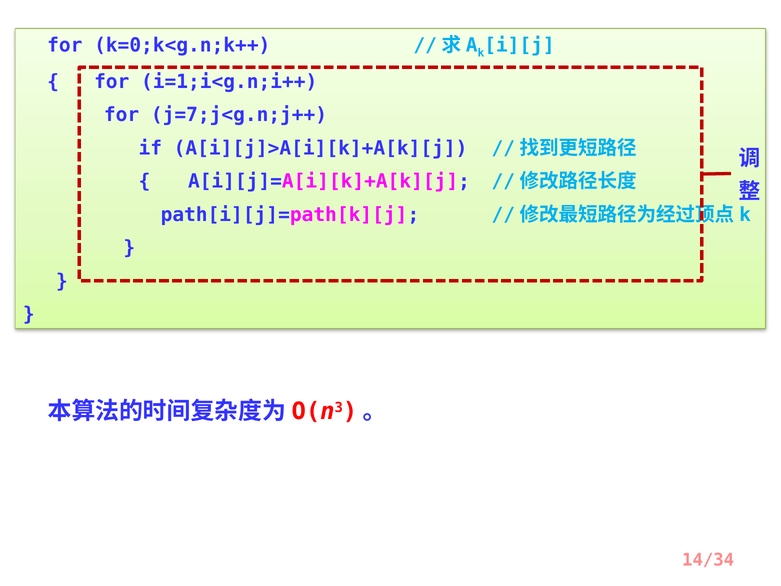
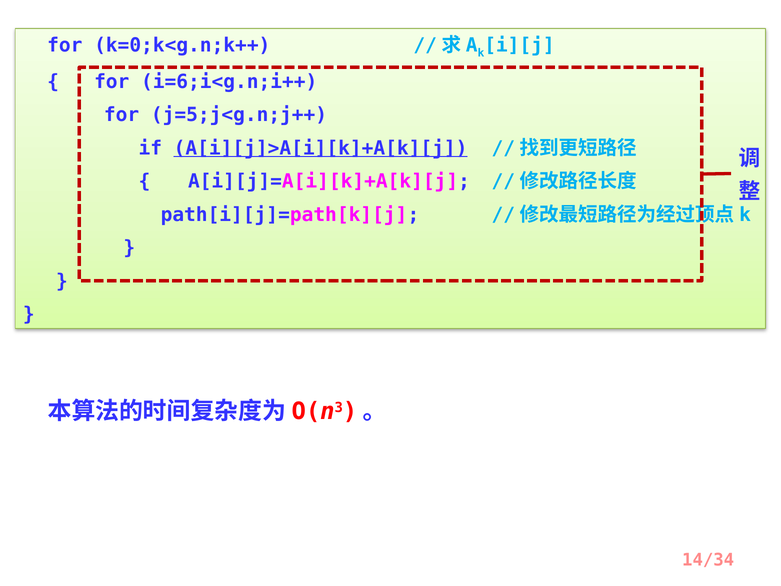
i=1;i<g.n;i++: i=1;i<g.n;i++ -> i=6;i<g.n;i++
j=7;j<g.n;j++: j=7;j<g.n;j++ -> j=5;j<g.n;j++
A[i][j]>A[i][k]+A[k][j underline: none -> present
